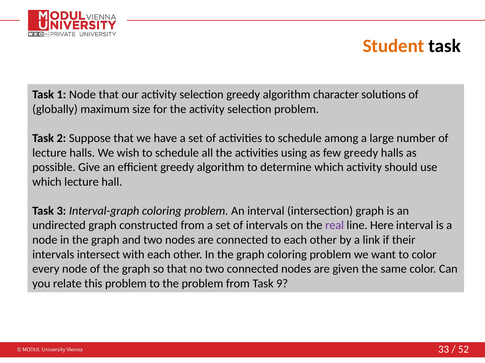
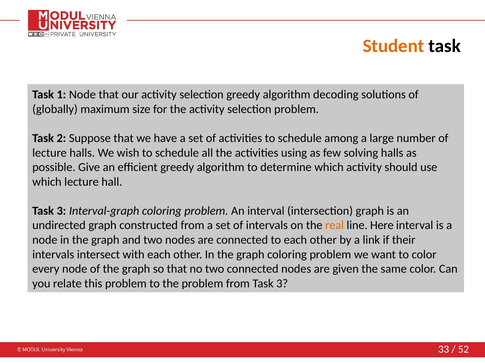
character: character -> decoding
few greedy: greedy -> solving
real colour: purple -> orange
from Task 9: 9 -> 3
